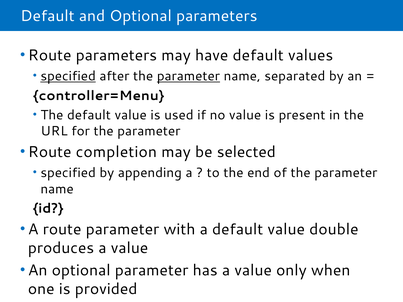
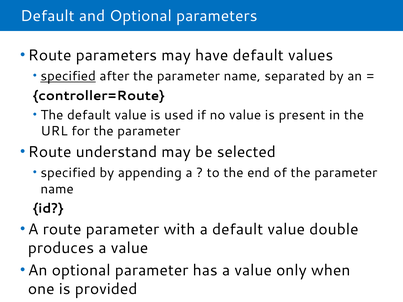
parameter at (188, 76) underline: present -> none
controller=Menu: controller=Menu -> controller=Route
completion: completion -> understand
